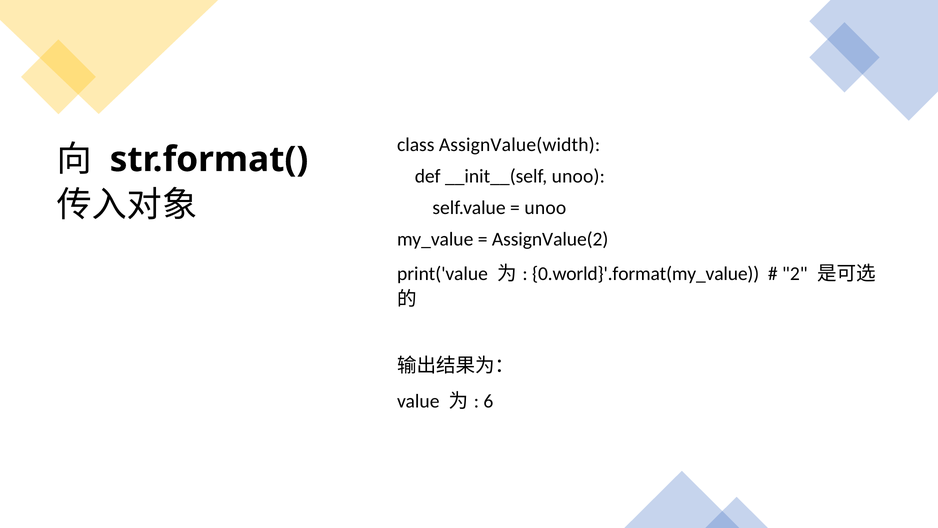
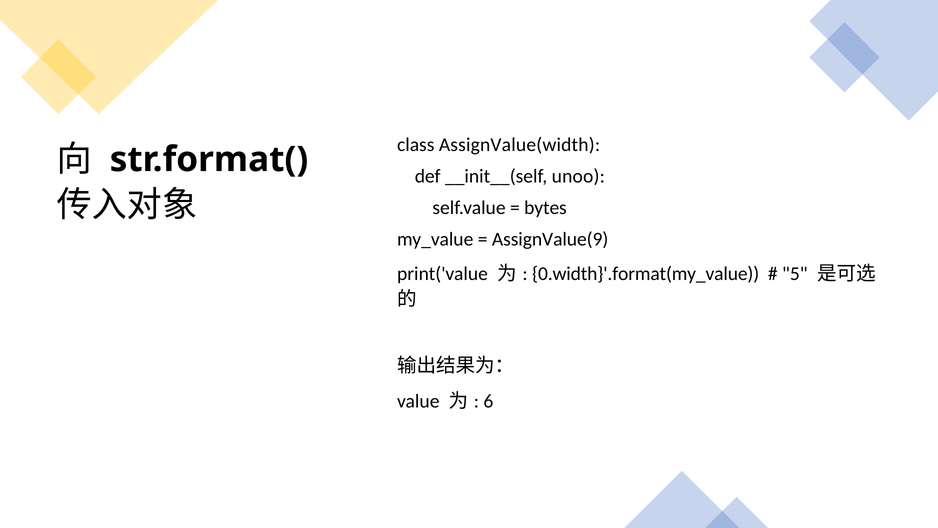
unoo at (545, 208): unoo -> bytes
AssignValue(2: AssignValue(2 -> AssignValue(9
0.world}'.format(my_value: 0.world}'.format(my_value -> 0.width}'.format(my_value
2: 2 -> 5
